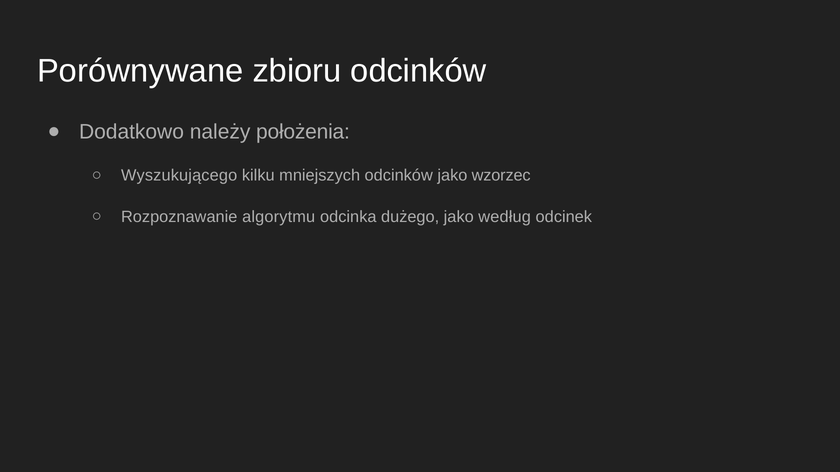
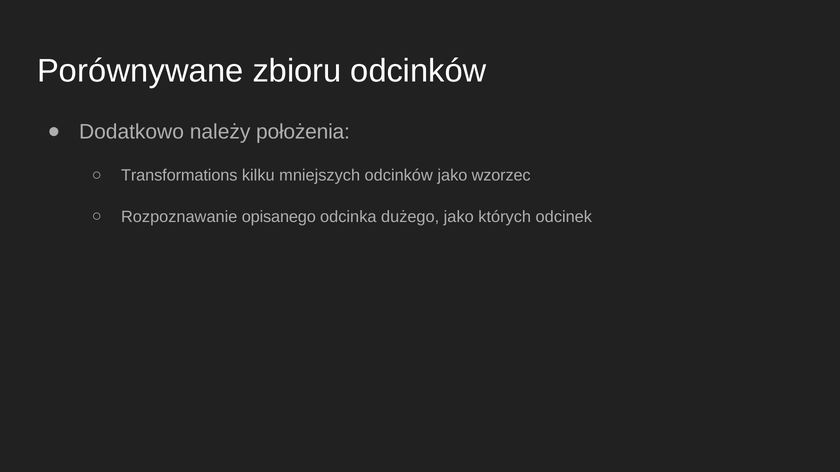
Wyszukującego: Wyszukującego -> Transformations
algorytmu: algorytmu -> opisanego
według: według -> których
